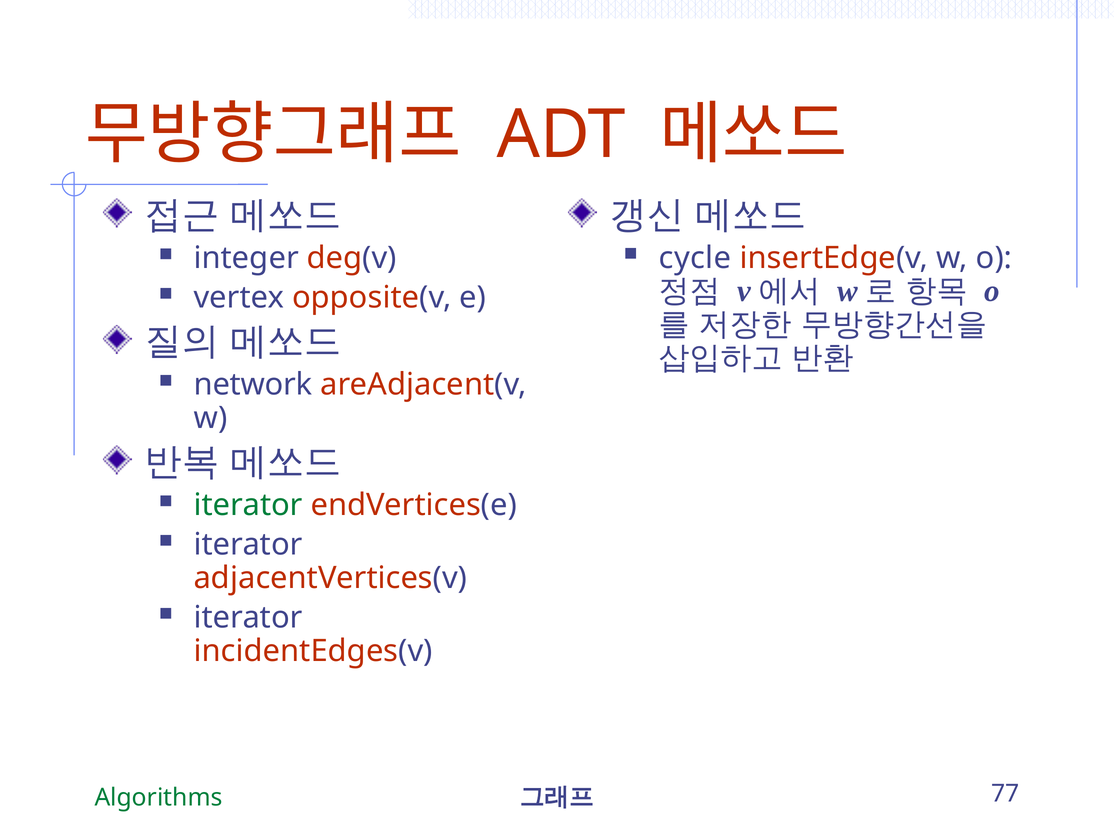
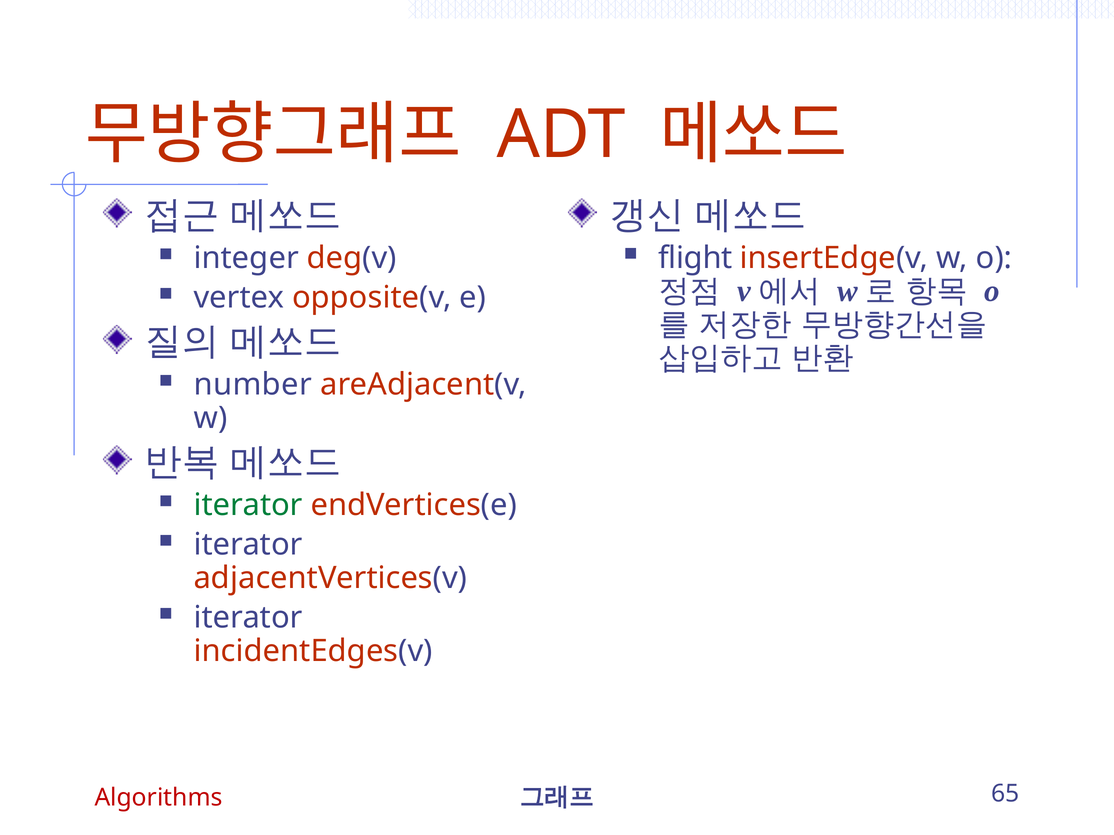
cycle: cycle -> flight
network: network -> number
77: 77 -> 65
Algorithms colour: green -> red
